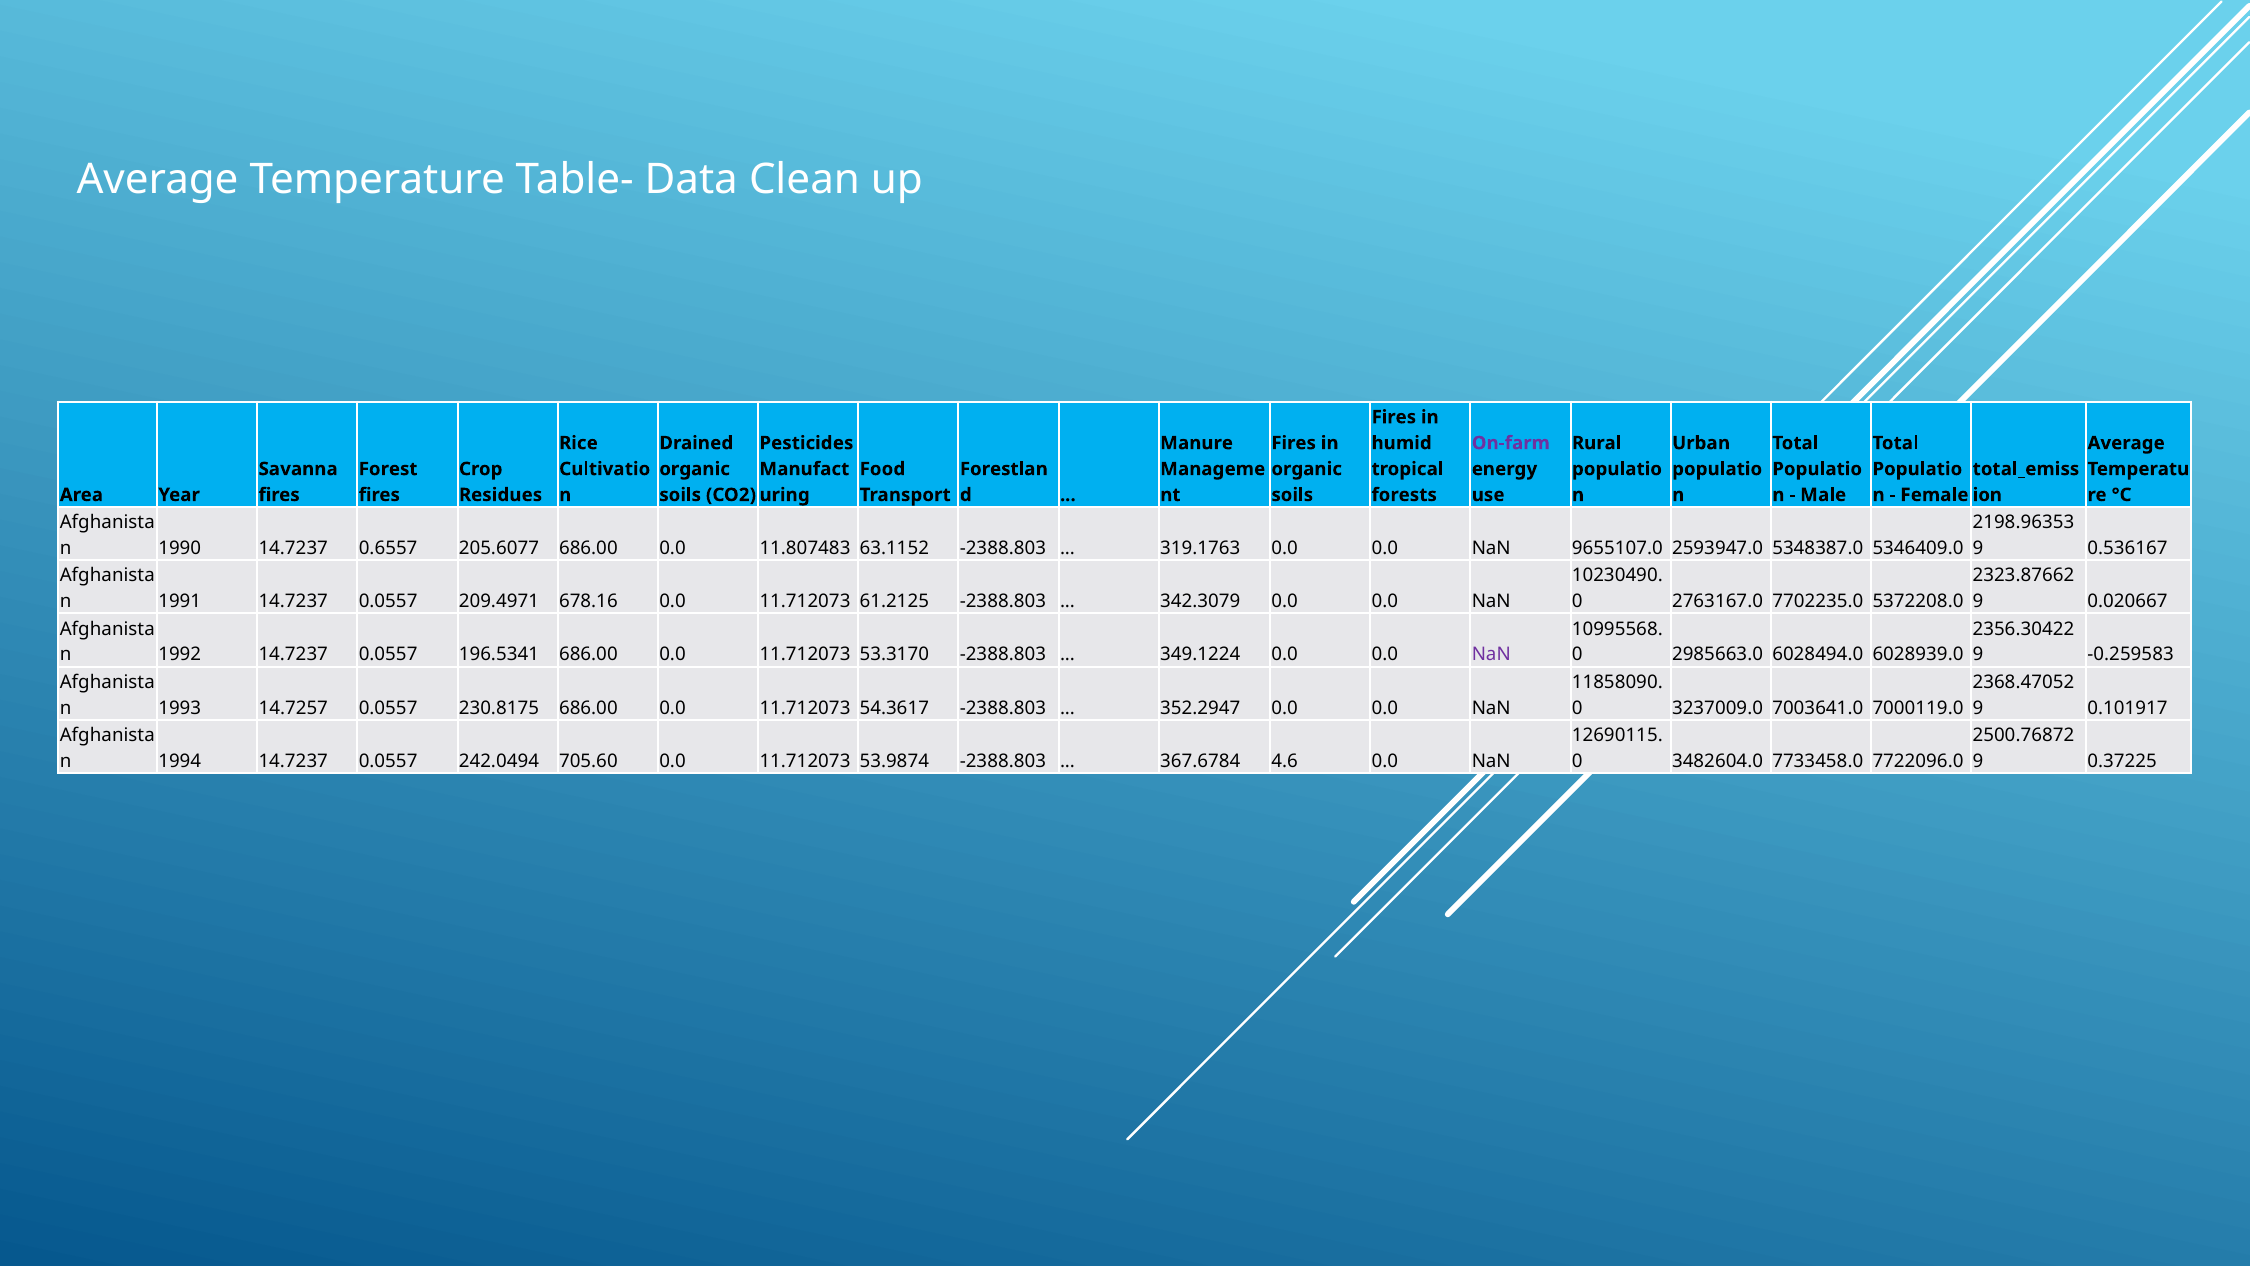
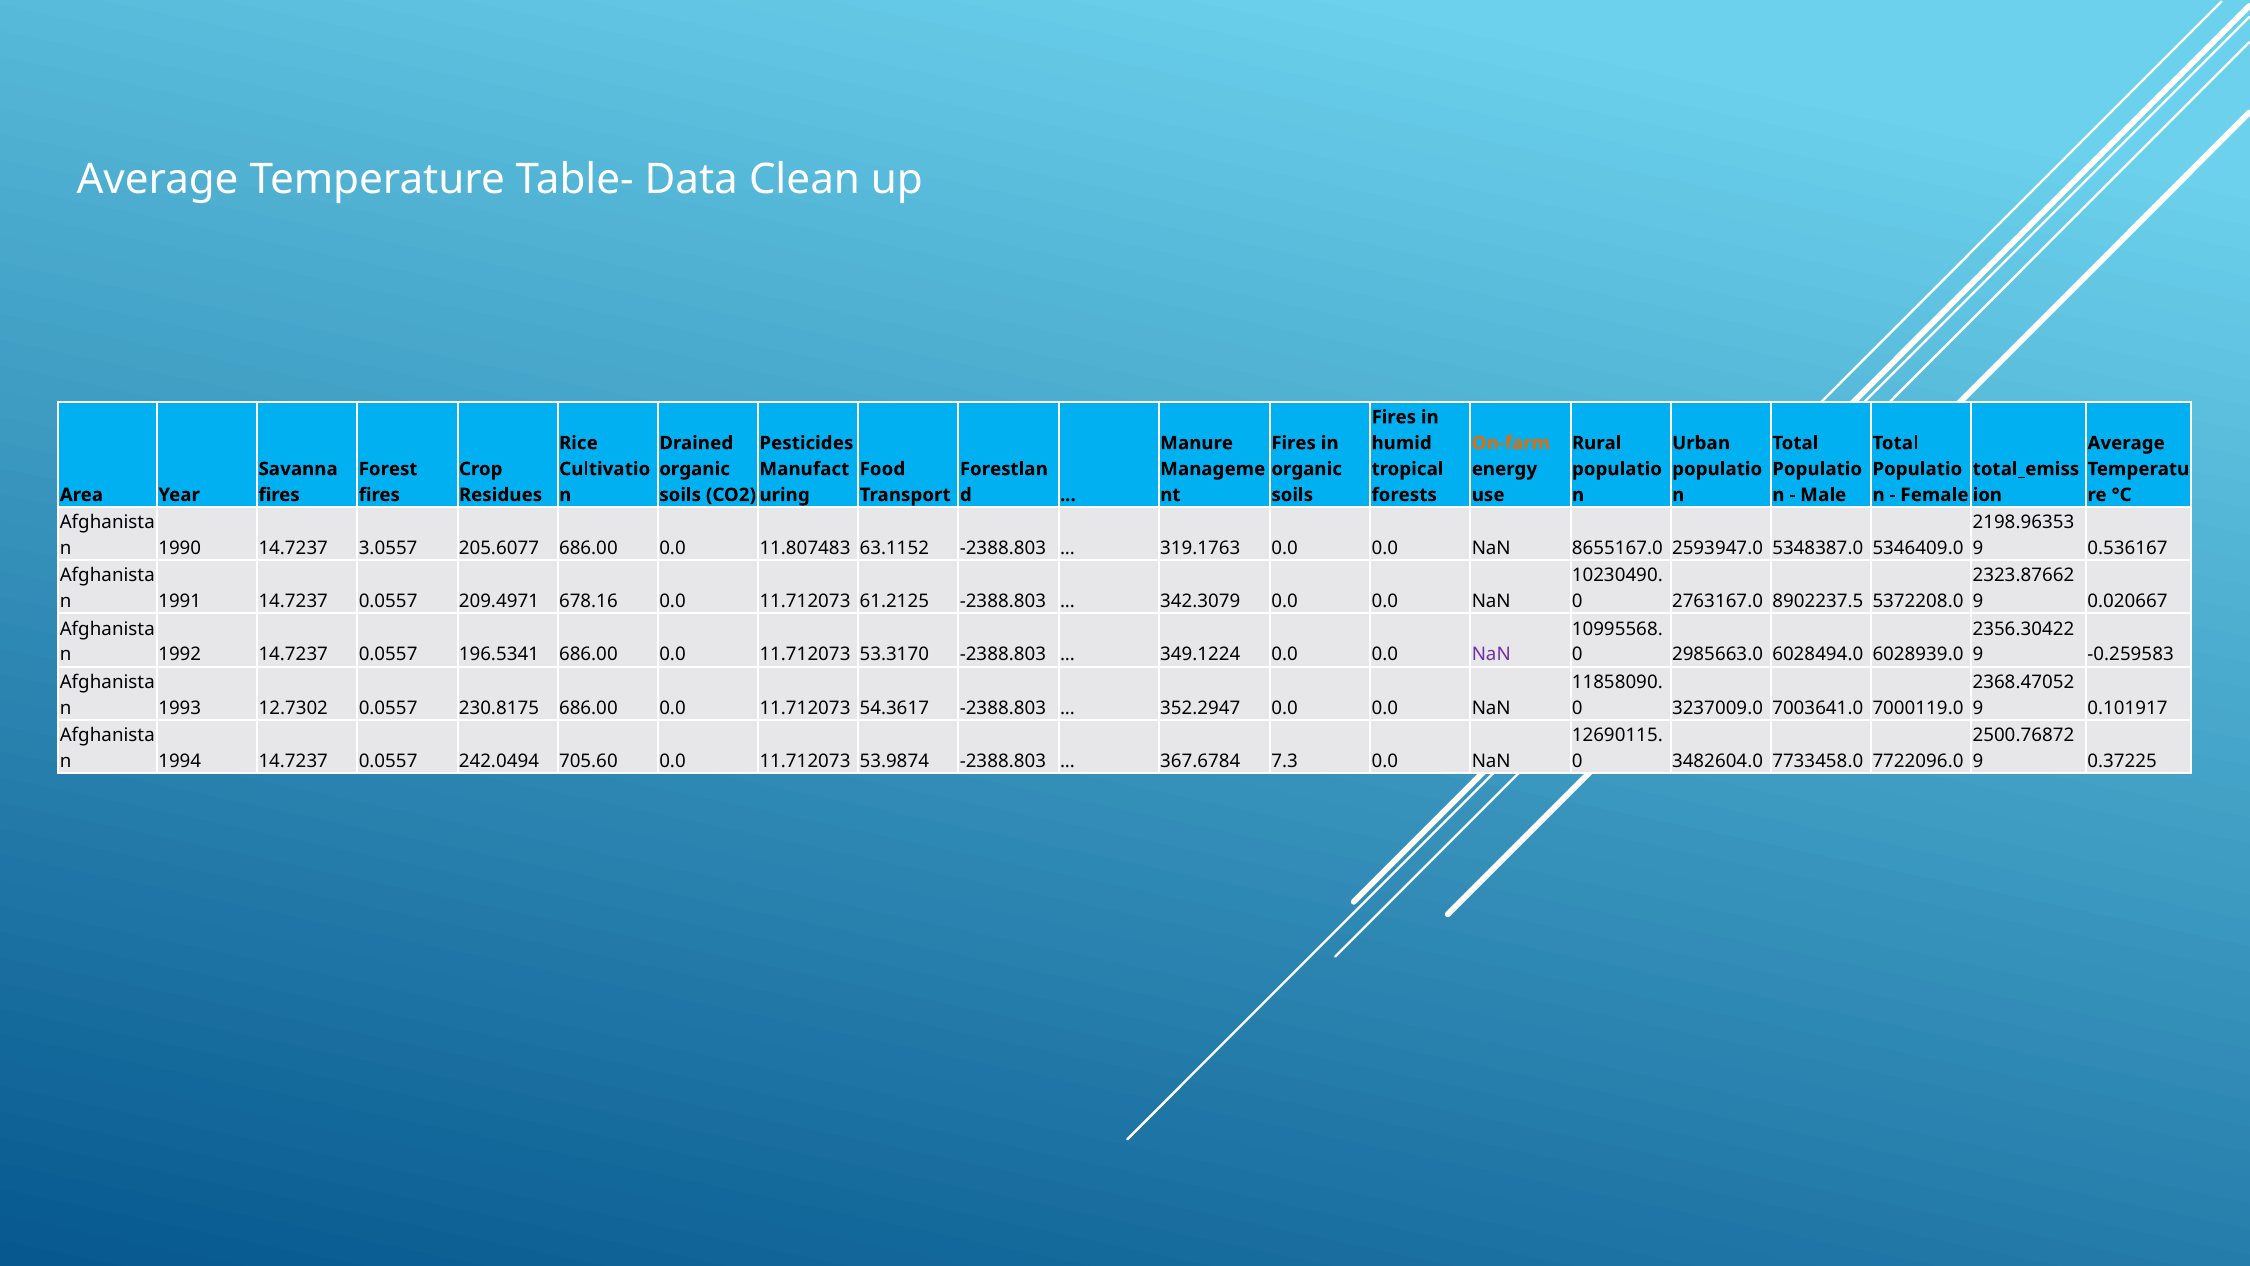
On-farm colour: purple -> orange
0.6557: 0.6557 -> 3.0557
9655107.0: 9655107.0 -> 8655167.0
7702235.0: 7702235.0 -> 8902237.5
14.7257: 14.7257 -> 12.7302
4.6: 4.6 -> 7.3
